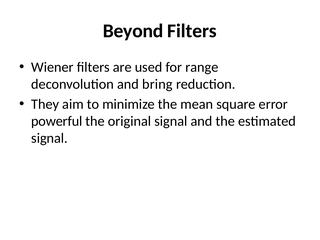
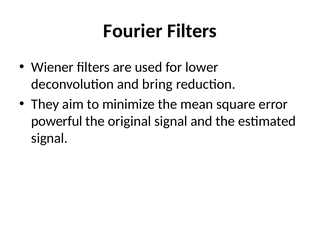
Beyond: Beyond -> Fourier
range: range -> lower
